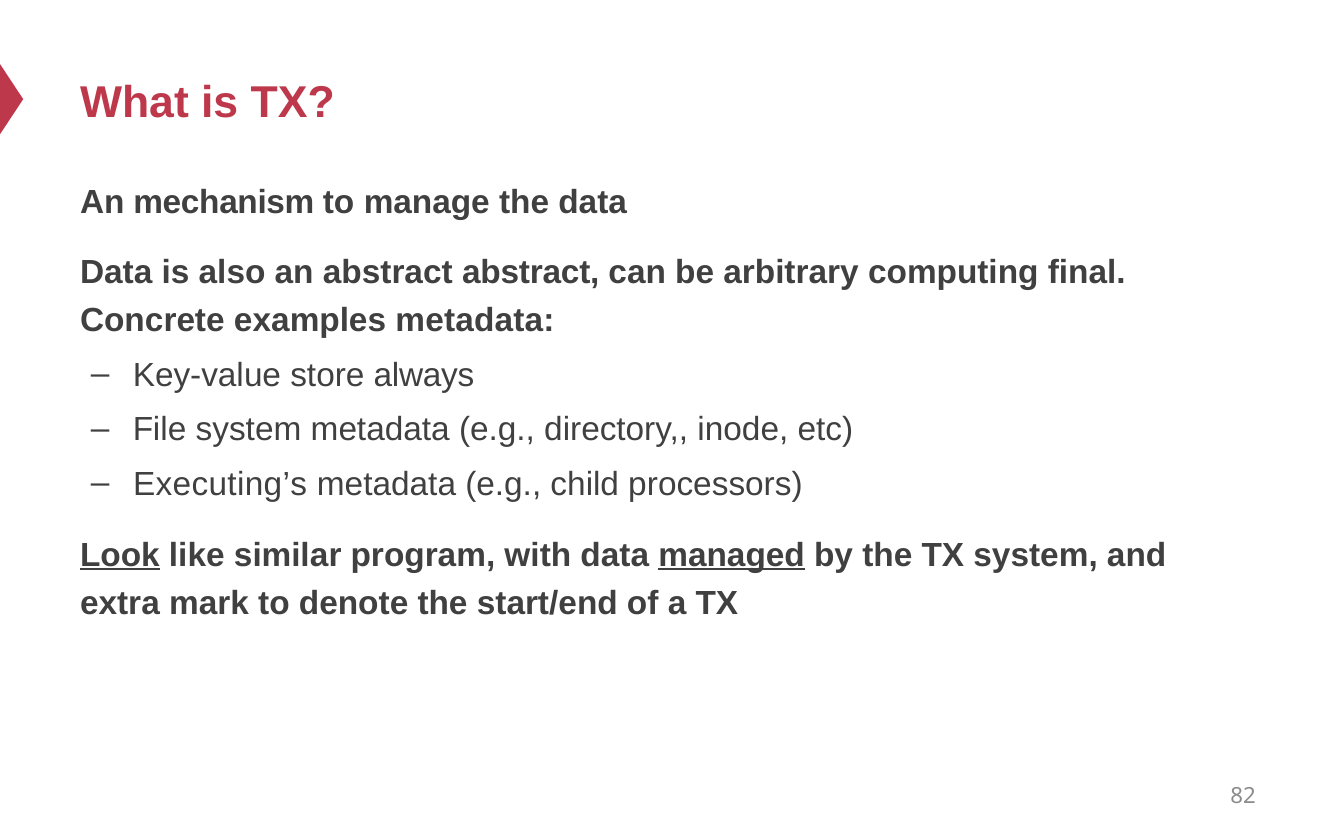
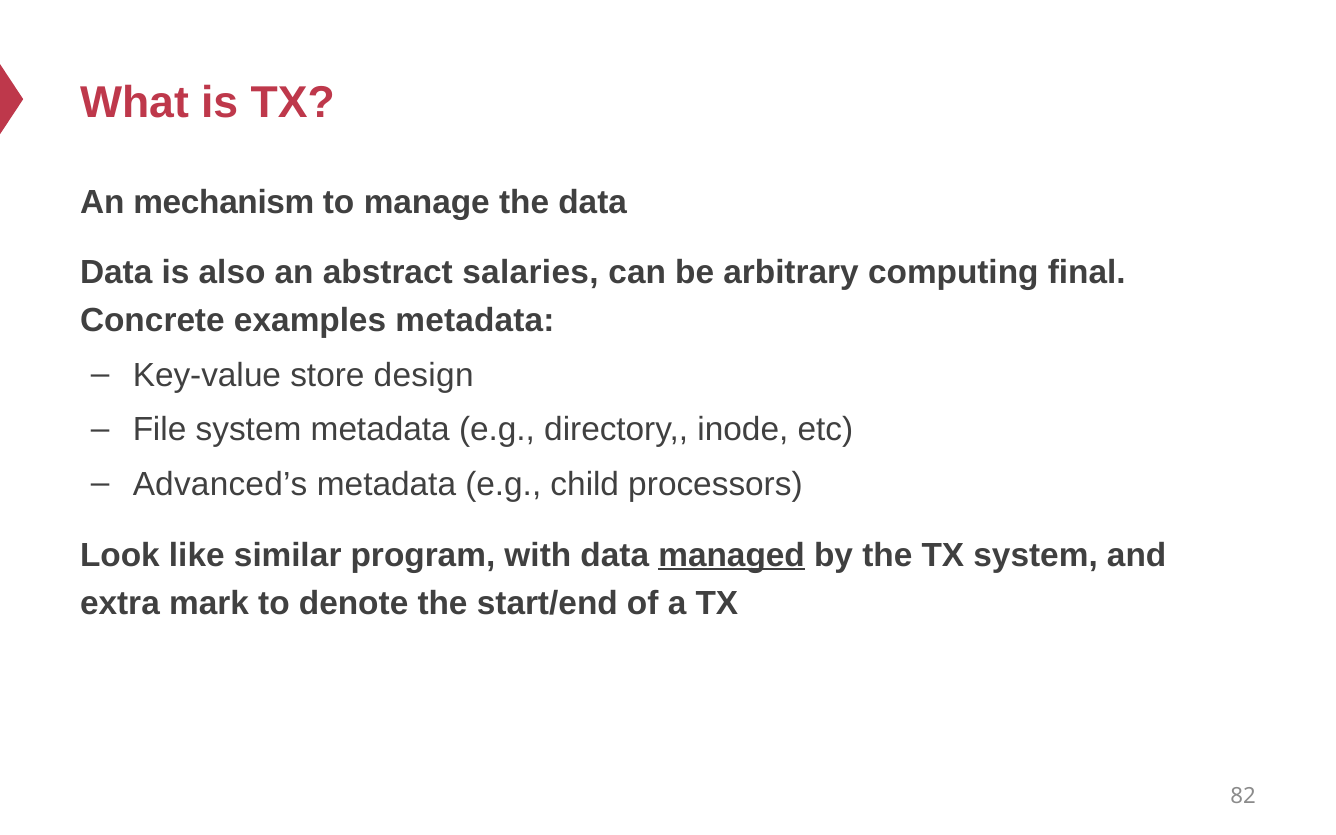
abstract abstract: abstract -> salaries
always: always -> design
Executing’s: Executing’s -> Advanced’s
Look underline: present -> none
